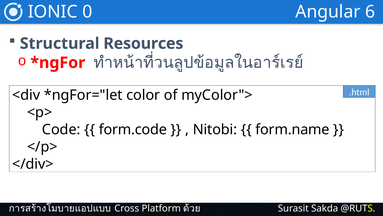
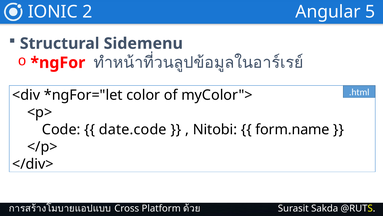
Angular 6: 6 -> 5
0: 0 -> 2
Resources: Resources -> Sidemenu
form.code: form.code -> date.code
